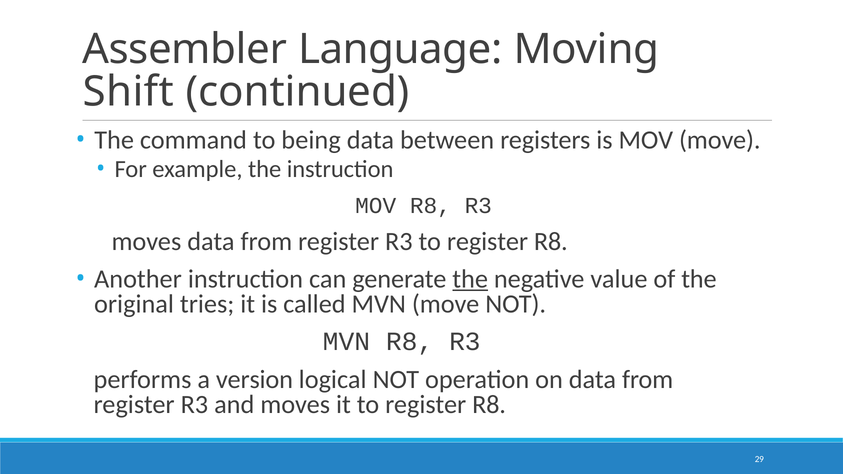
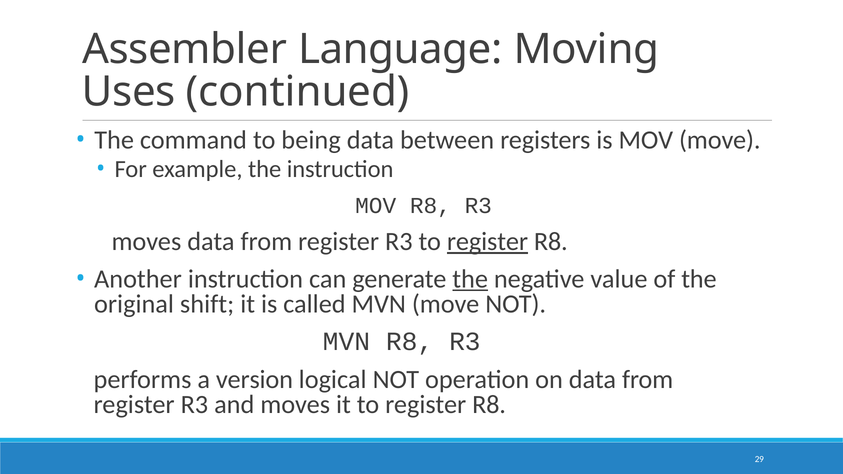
Shift: Shift -> Uses
register at (488, 242) underline: none -> present
tries: tries -> shift
